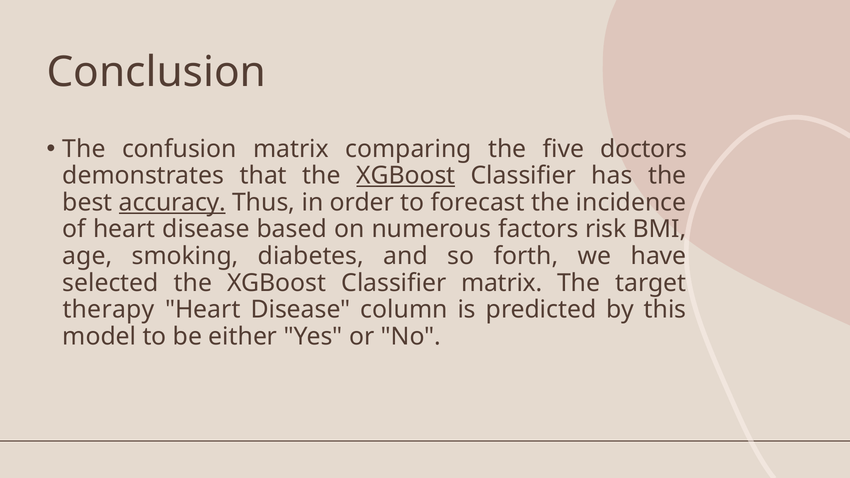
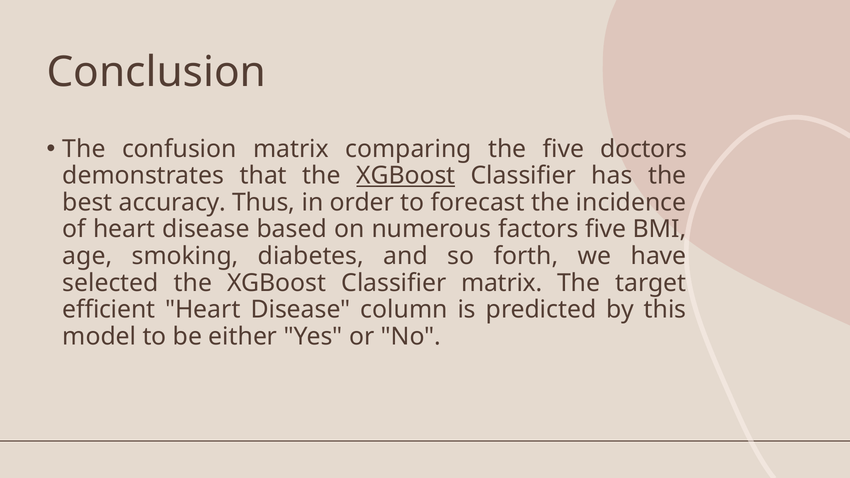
accuracy underline: present -> none
factors risk: risk -> five
therapy: therapy -> efficient
